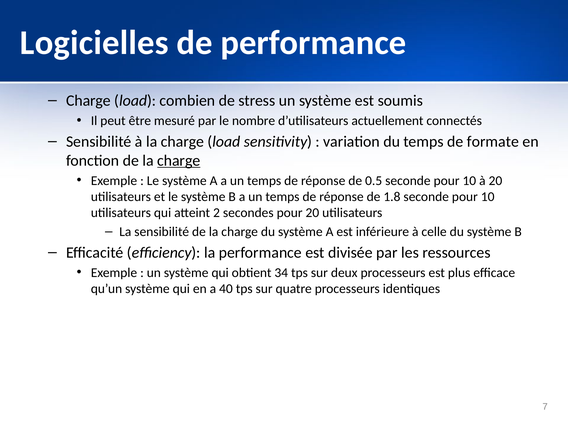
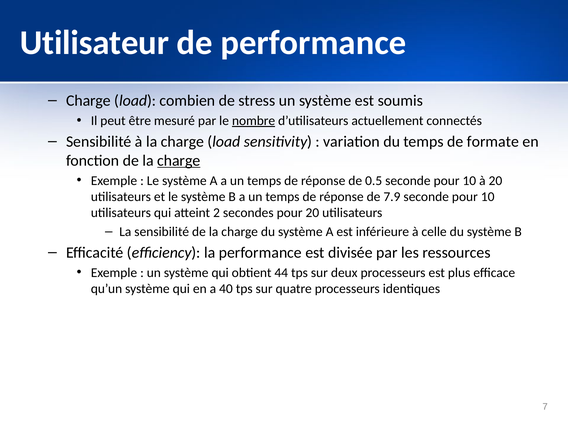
Logicielles: Logicielles -> Utilisateur
nombre underline: none -> present
1.8: 1.8 -> 7.9
34: 34 -> 44
